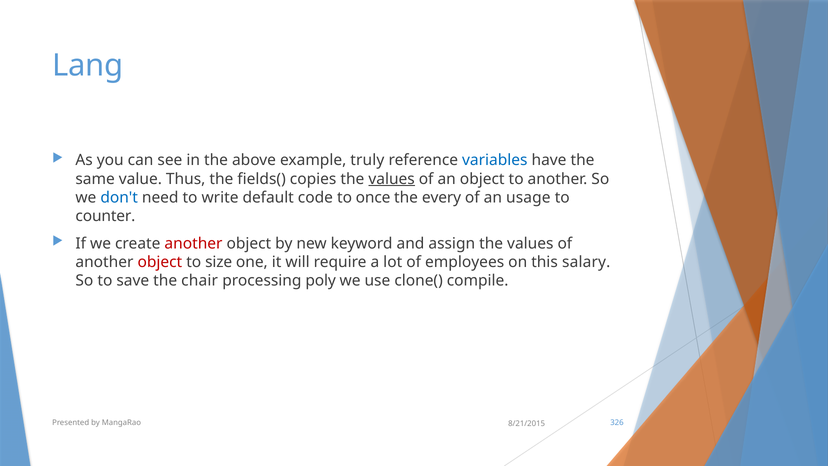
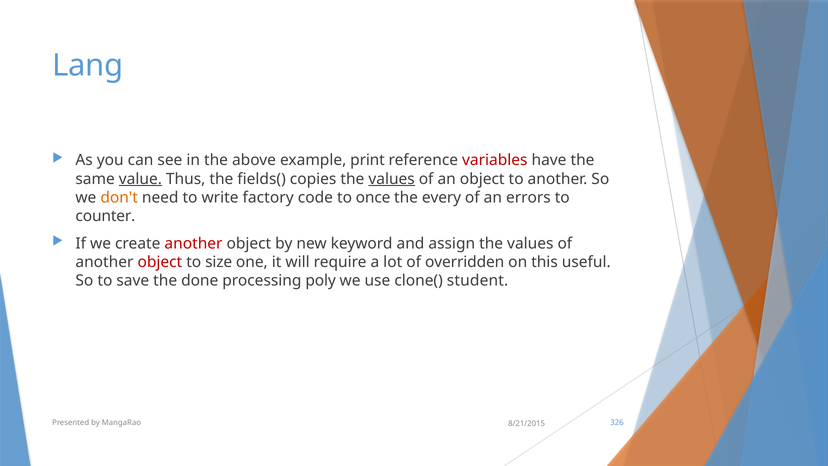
truly: truly -> print
variables colour: blue -> red
value underline: none -> present
don't colour: blue -> orange
default: default -> factory
usage: usage -> errors
employees: employees -> overridden
salary: salary -> useful
chair: chair -> done
compile: compile -> student
